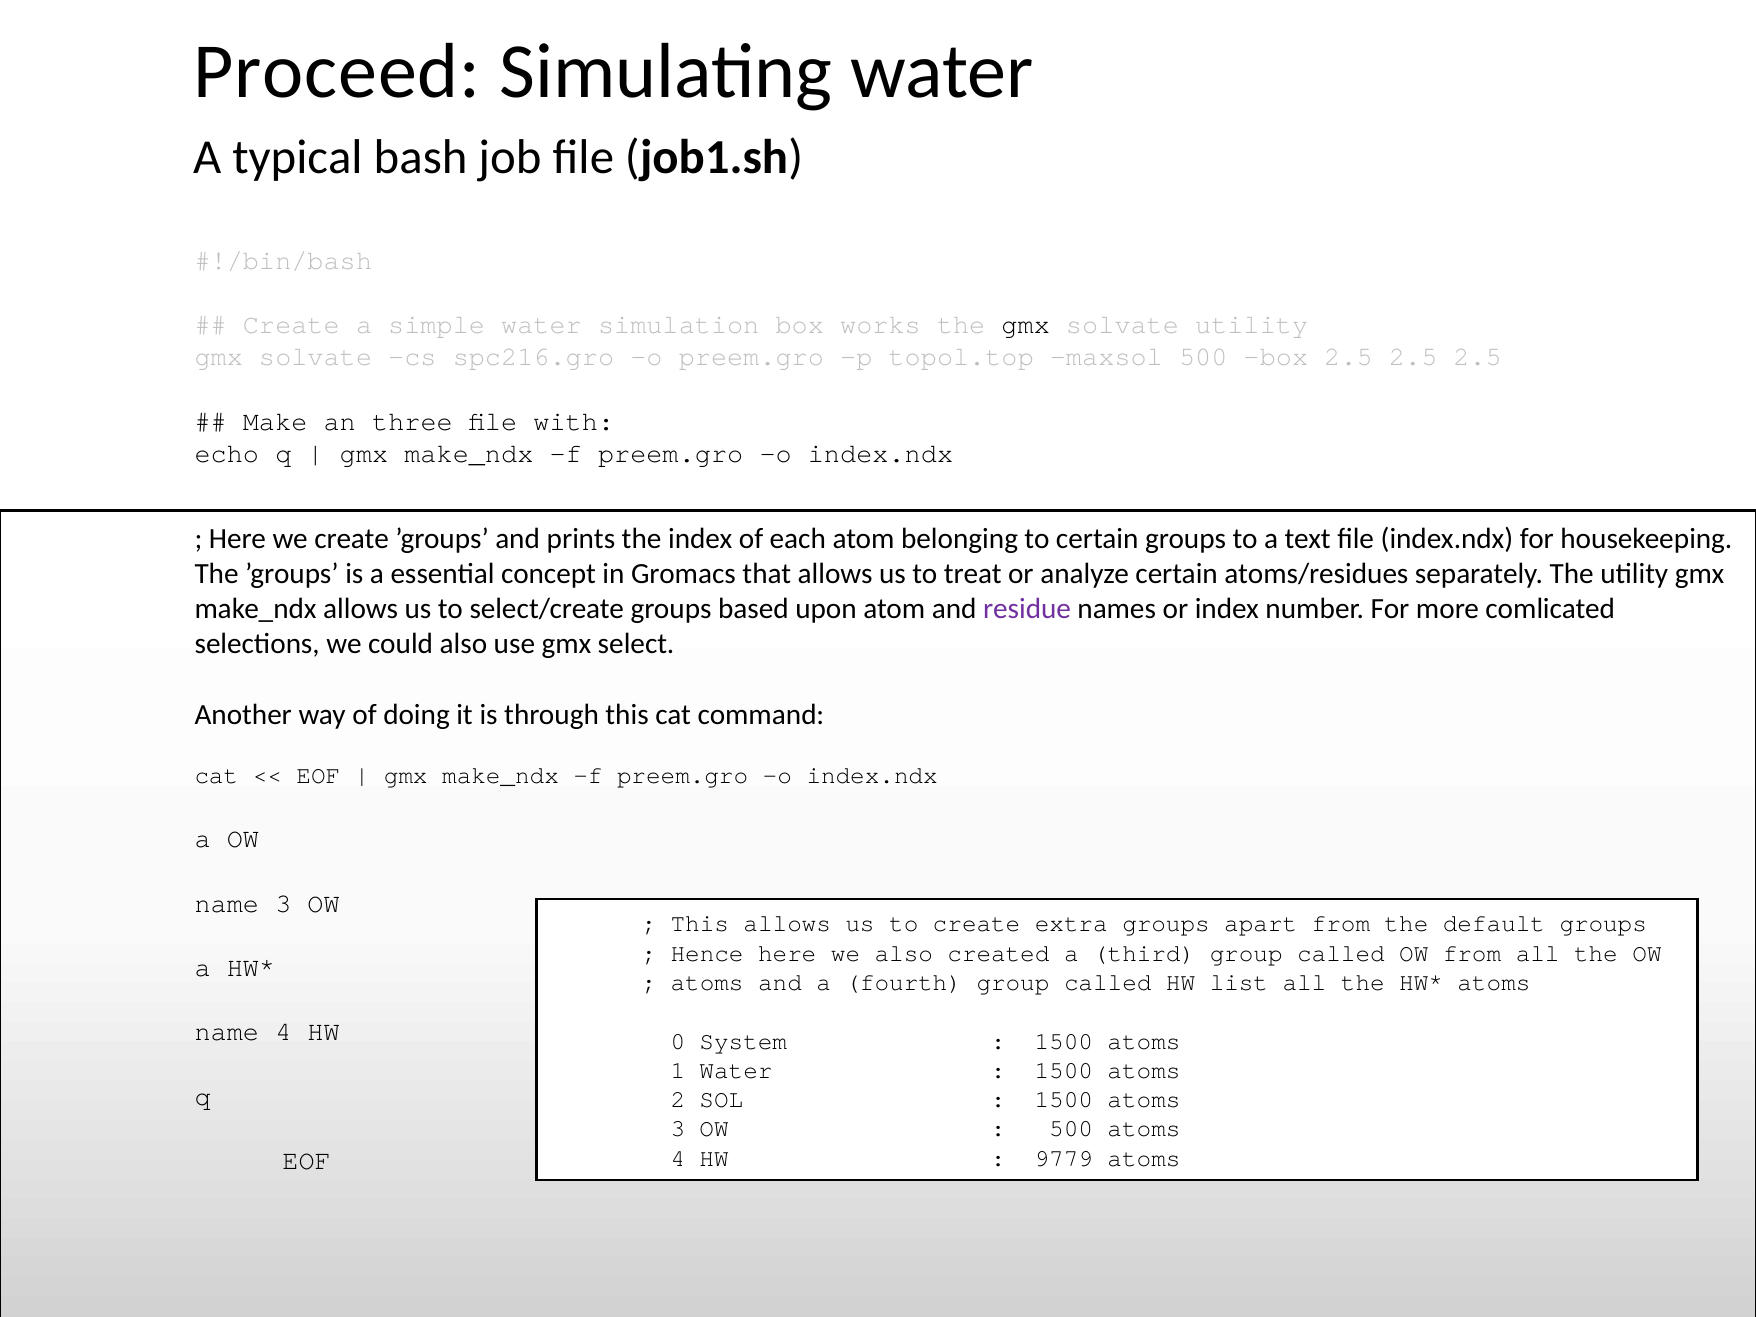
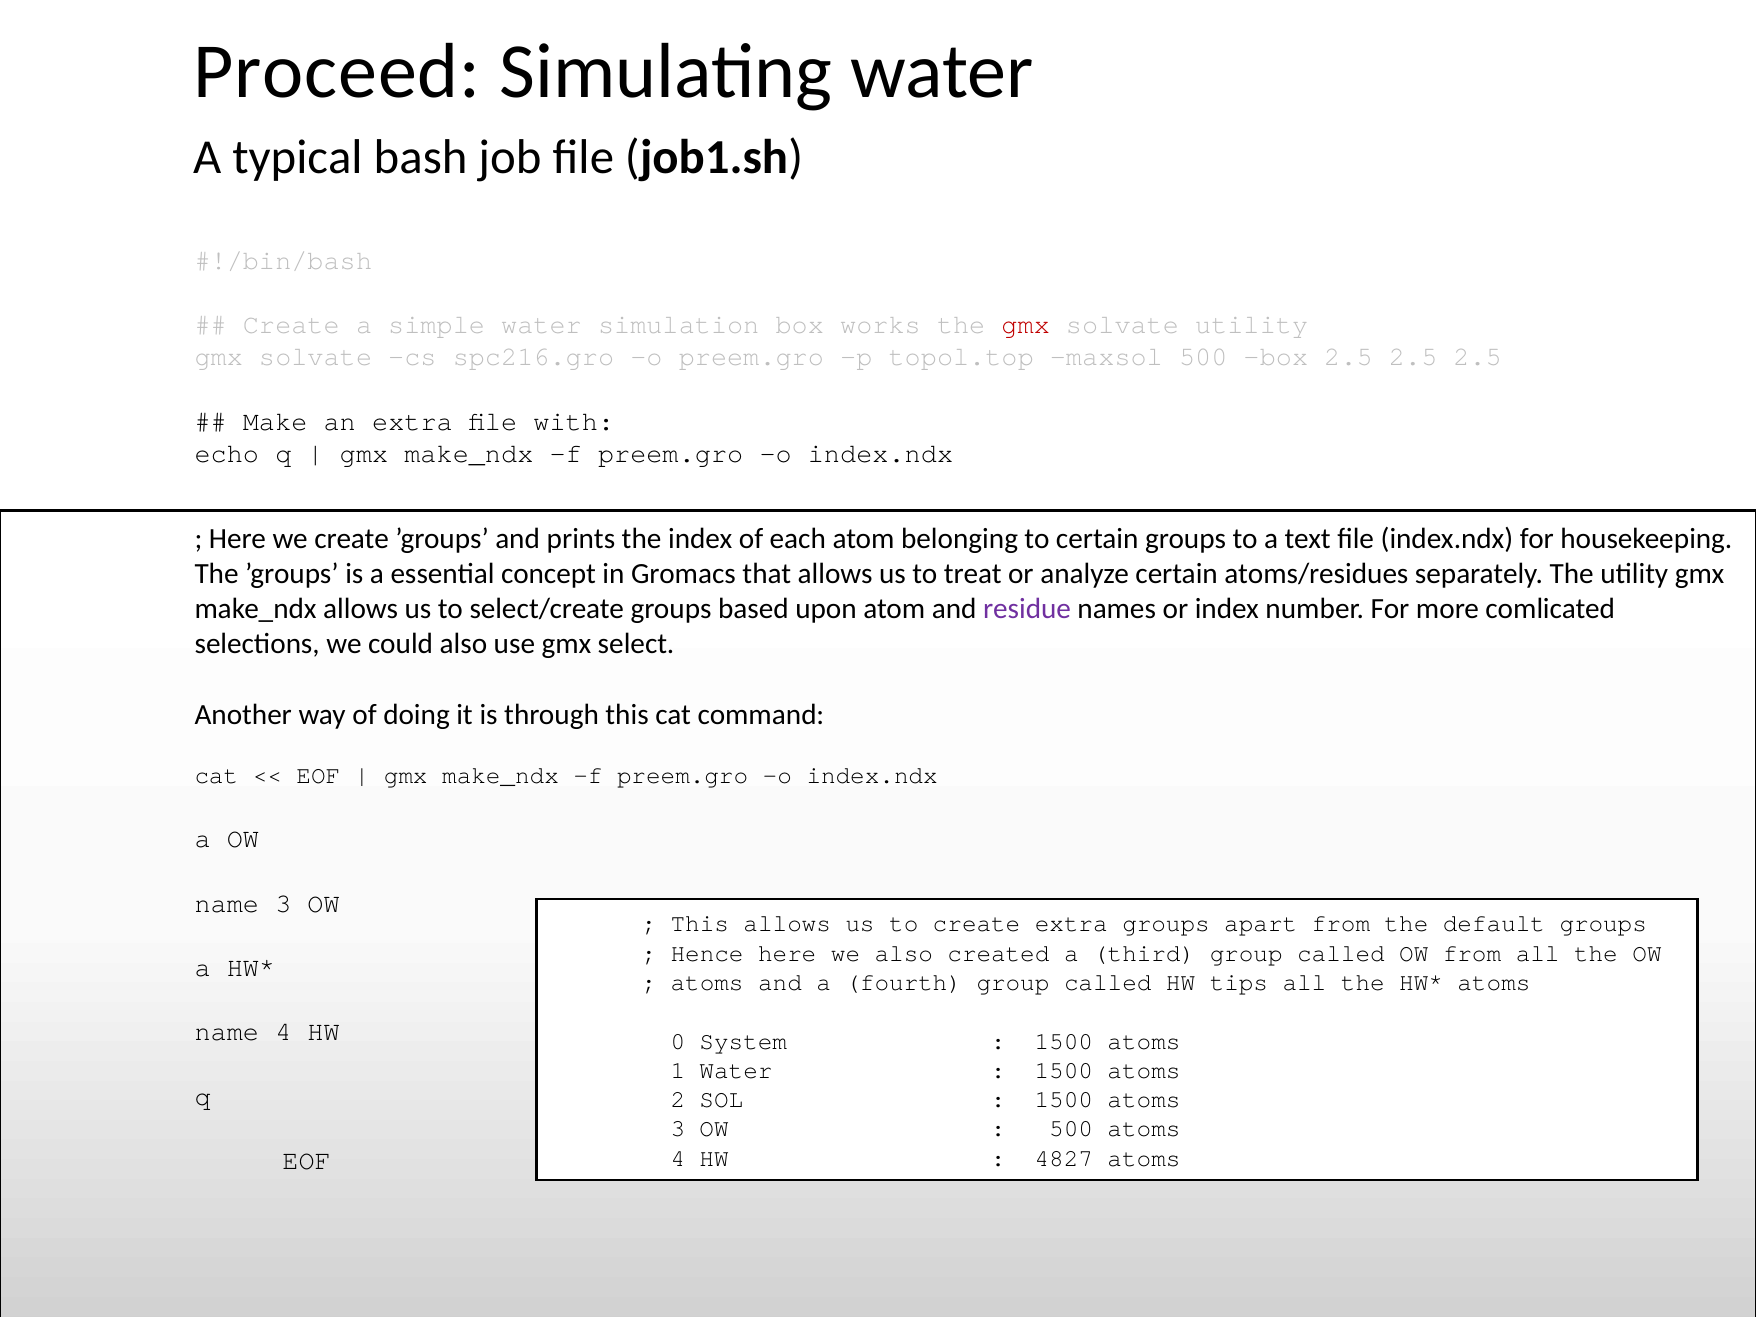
gmx at (1026, 325) colour: black -> red
an three: three -> extra
list: list -> tips
9779: 9779 -> 4827
